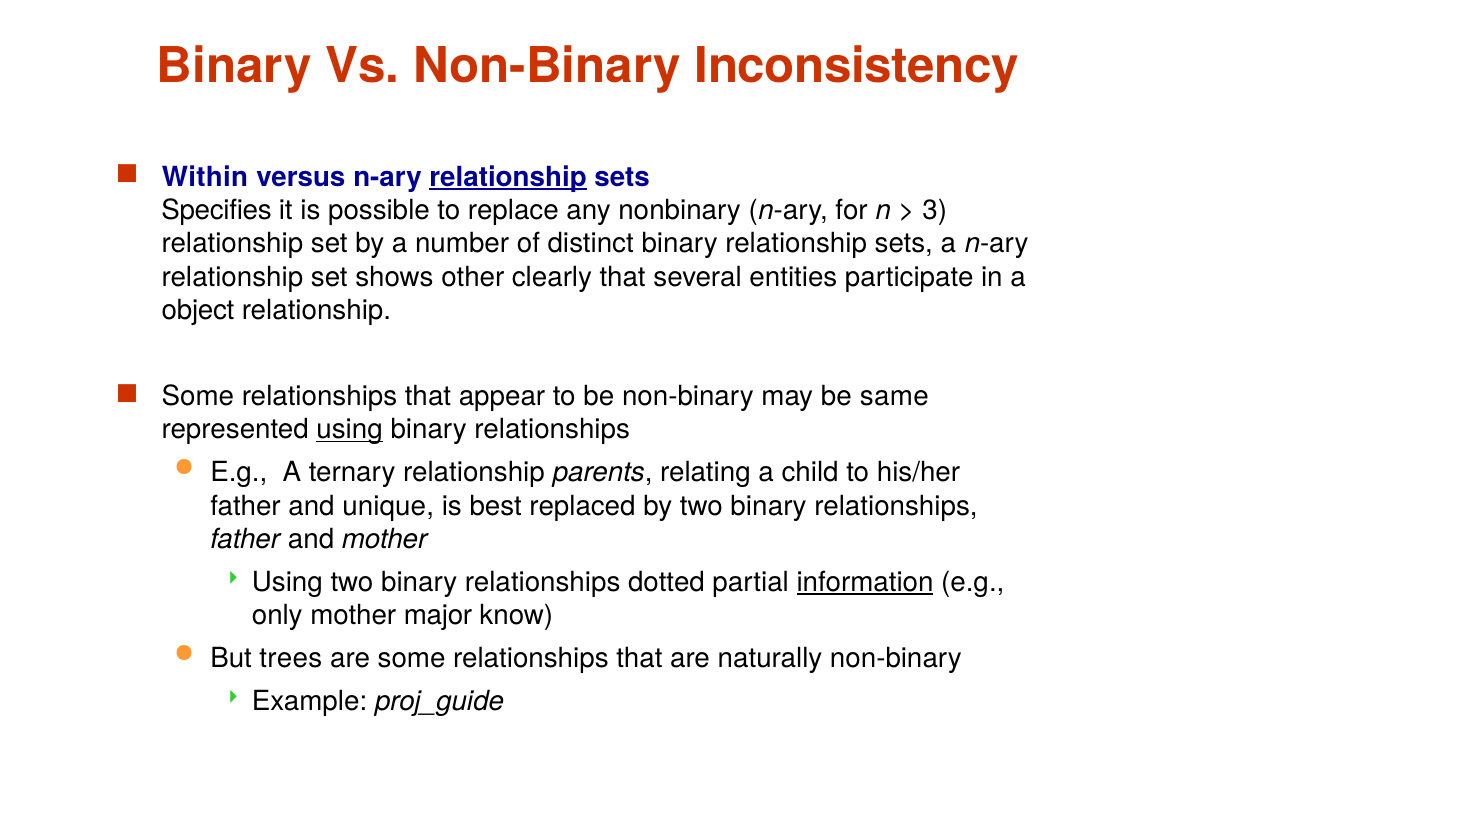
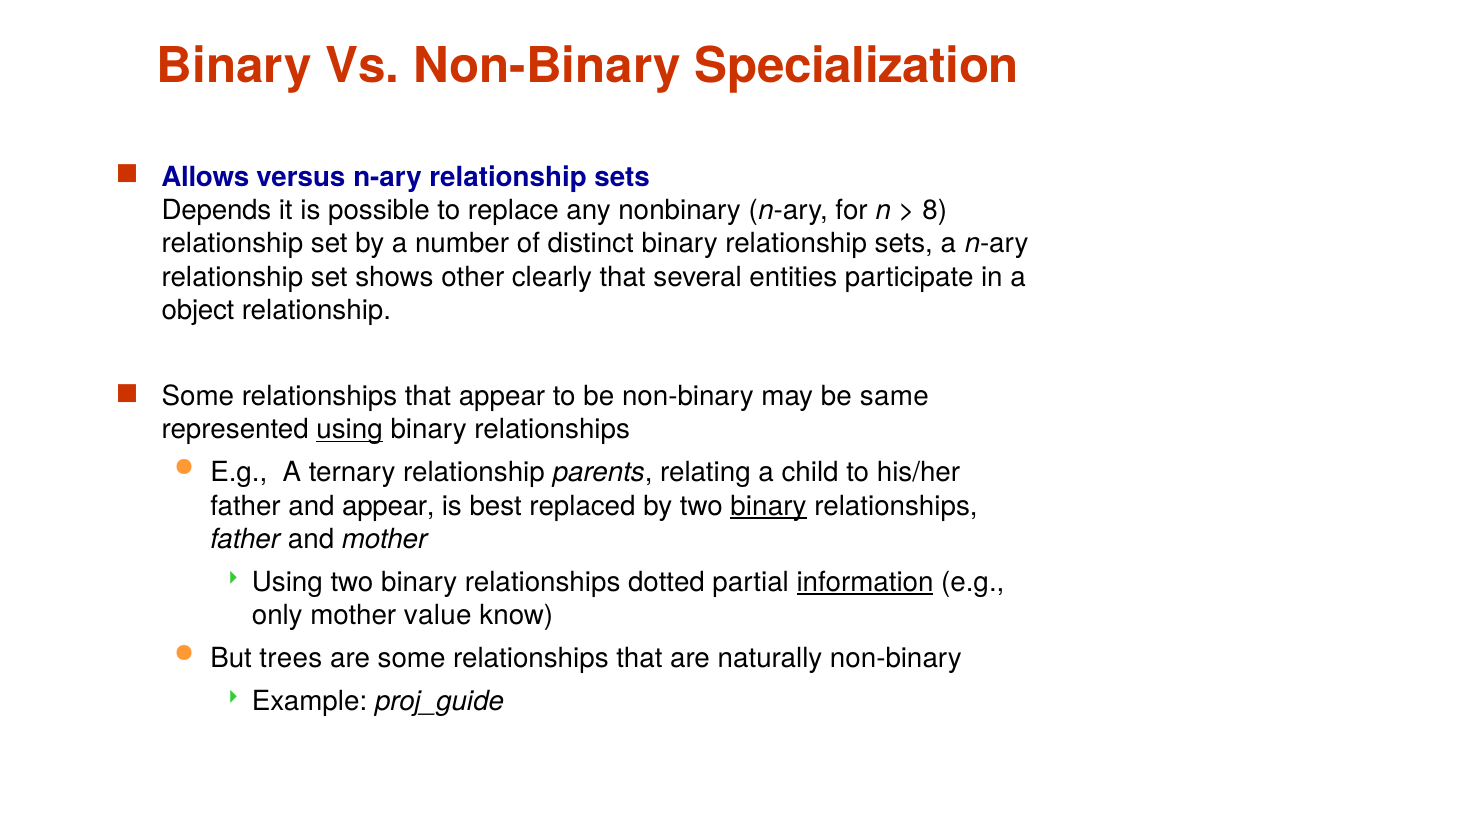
Inconsistency: Inconsistency -> Specialization
Within: Within -> Allows
relationship at (508, 177) underline: present -> none
Specifies: Specifies -> Depends
3: 3 -> 8
and unique: unique -> appear
binary at (768, 506) underline: none -> present
major: major -> value
